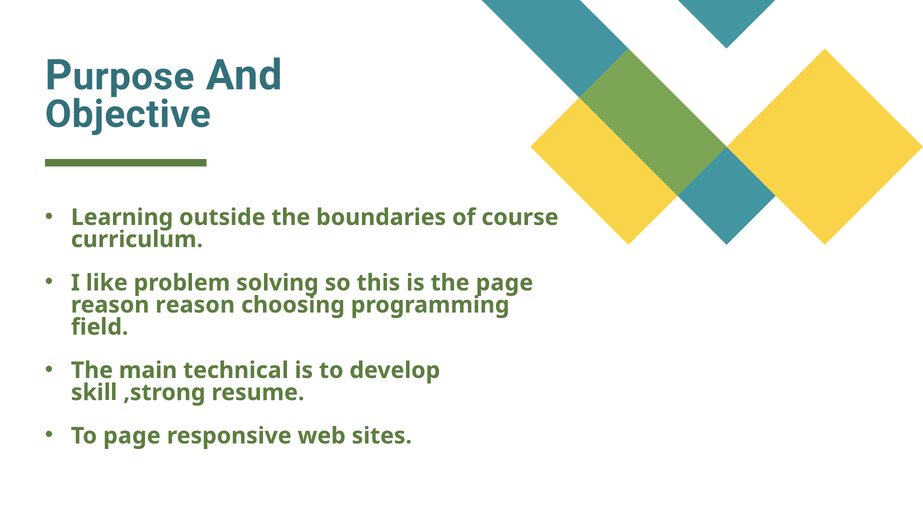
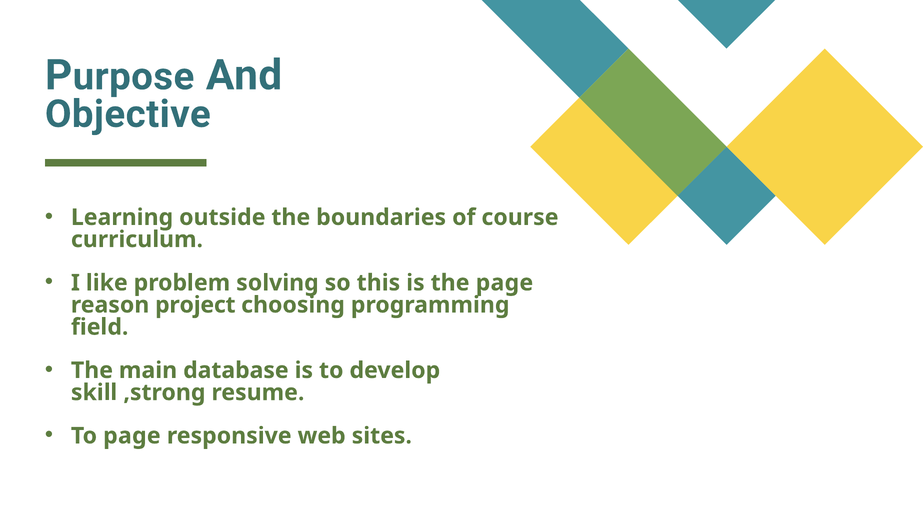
reason reason: reason -> project
technical: technical -> database
